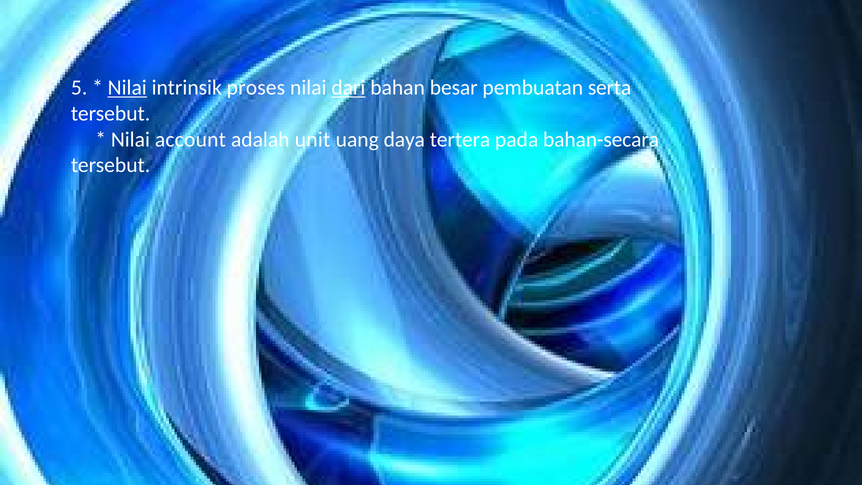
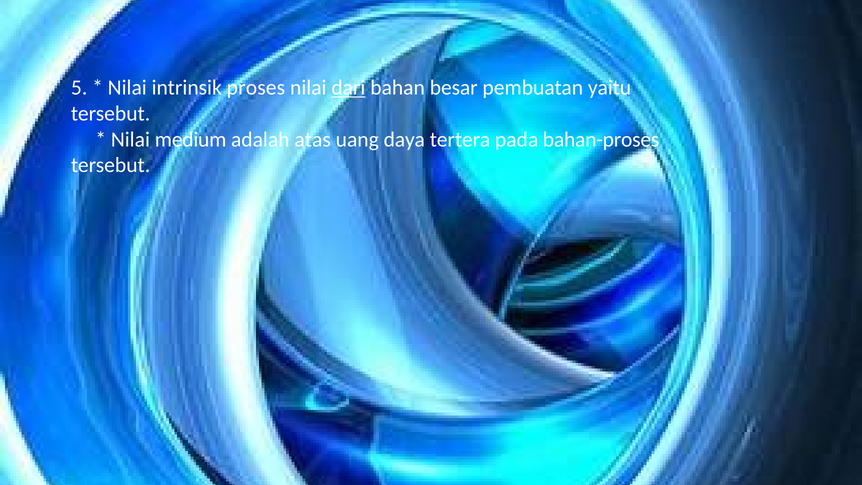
Nilai at (127, 88) underline: present -> none
serta: serta -> yaitu
account: account -> medium
unit: unit -> atas
bahan-secara: bahan-secara -> bahan-proses
